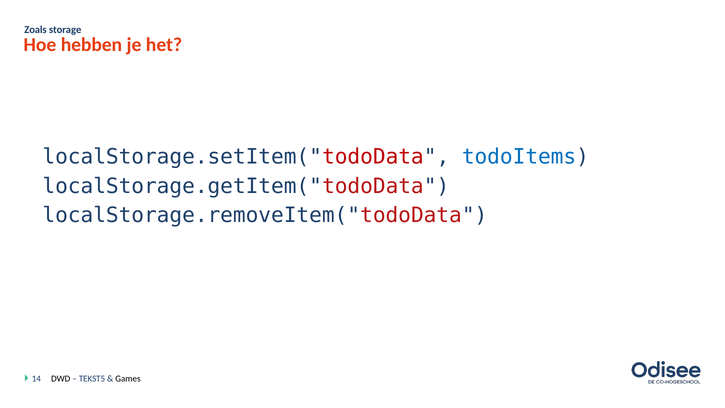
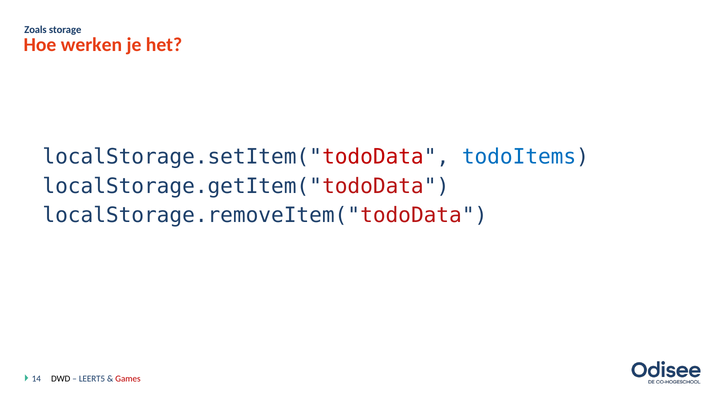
hebben: hebben -> werken
TEKST5: TEKST5 -> LEERT5
Games colour: black -> red
